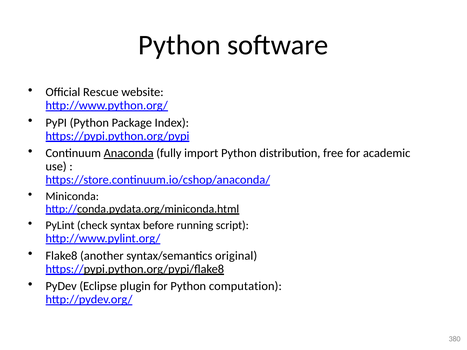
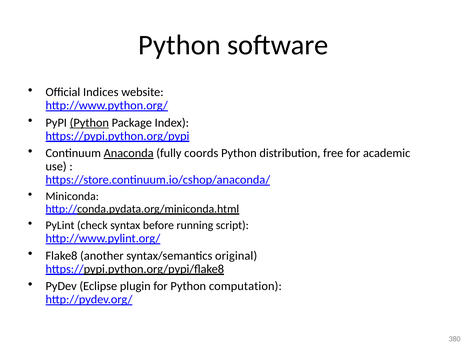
Rescue: Rescue -> Indices
Python at (89, 123) underline: none -> present
import: import -> coords
